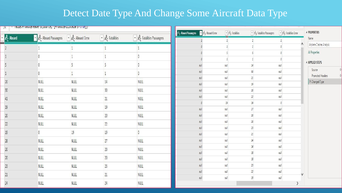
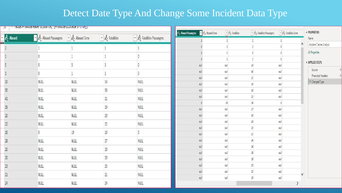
Aircraft: Aircraft -> Incident
